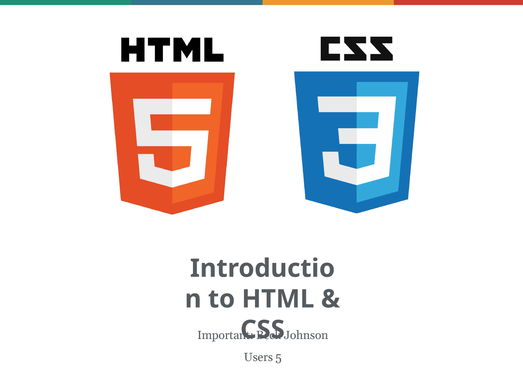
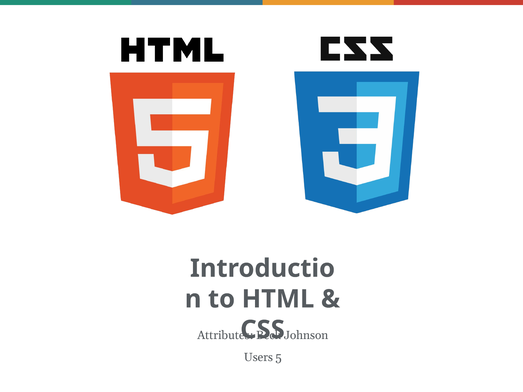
Important: Important -> Attributes
